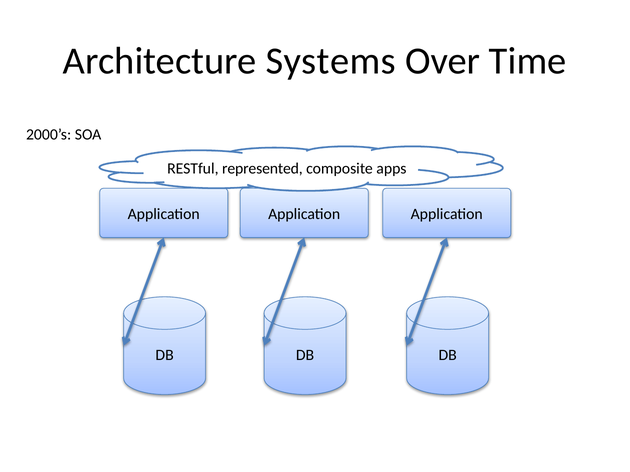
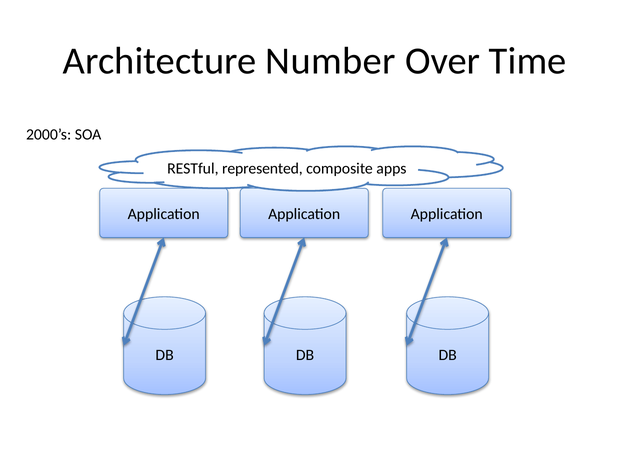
Systems: Systems -> Number
